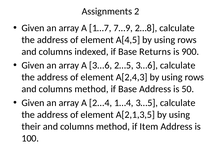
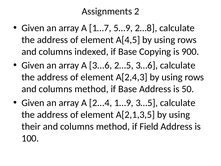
7…9: 7…9 -> 5…9
Returns: Returns -> Copying
1…4: 1…4 -> 1…9
Item: Item -> Field
